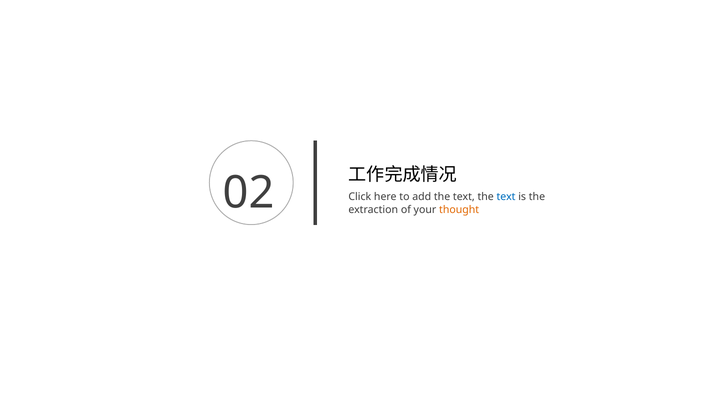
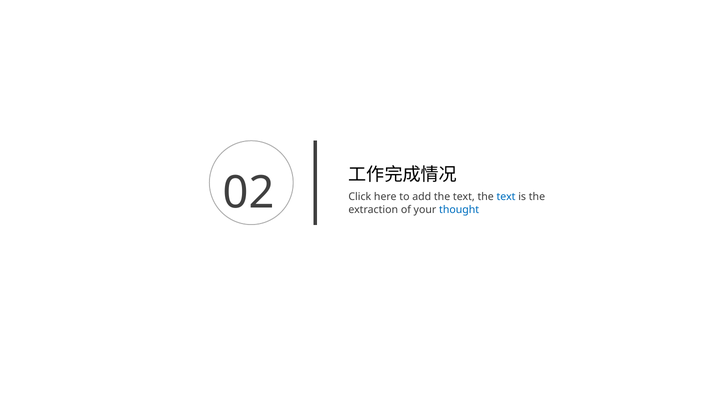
thought colour: orange -> blue
